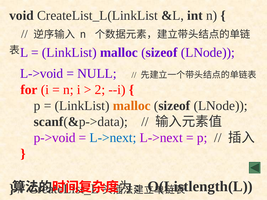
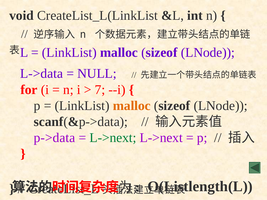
L->void: L->void -> L->data
2: 2 -> 7
p->void: p->void -> p->data
L->next at (113, 138) colour: blue -> green
